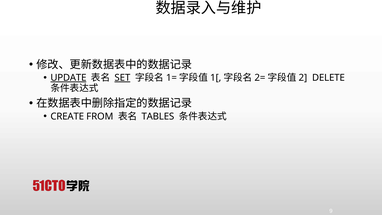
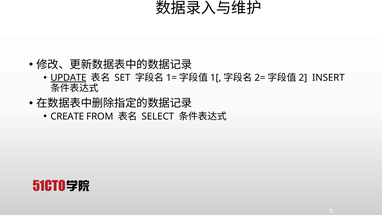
SET underline: present -> none
DELETE: DELETE -> INSERT
TABLES: TABLES -> SELECT
